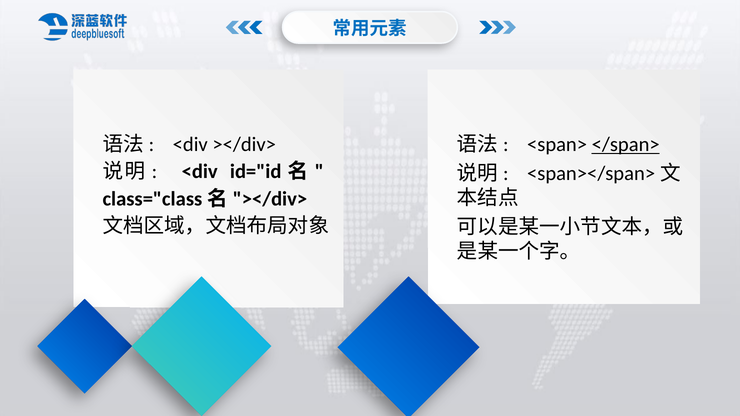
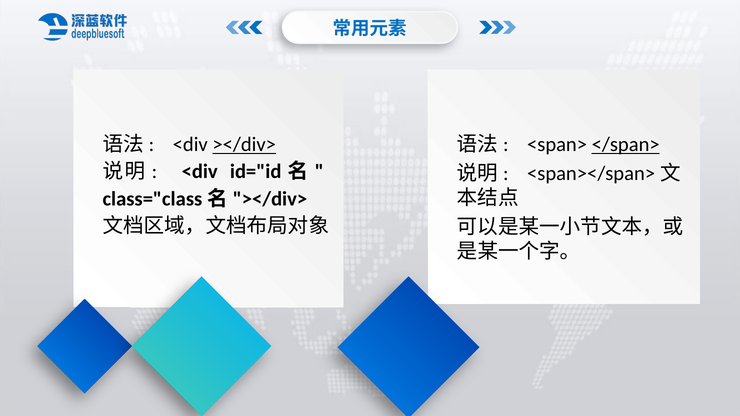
></div> underline: none -> present
